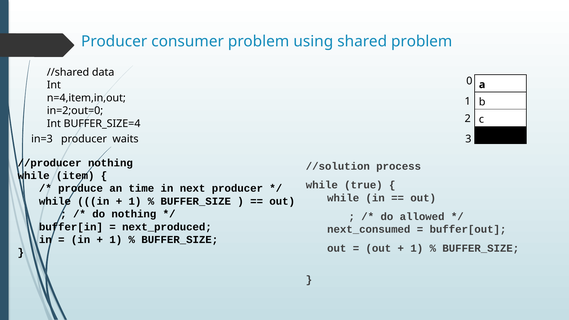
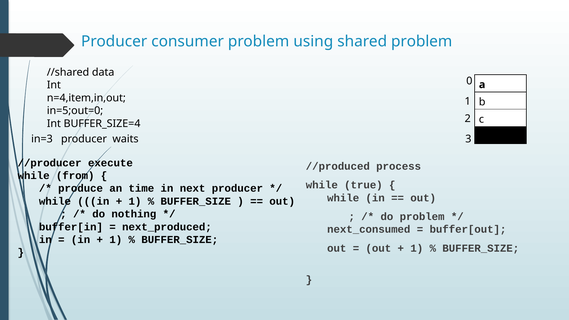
in=2;out=0: in=2;out=0 -> in=5;out=0
//producer nothing: nothing -> execute
//solution: //solution -> //produced
item: item -> from
do allowed: allowed -> problem
